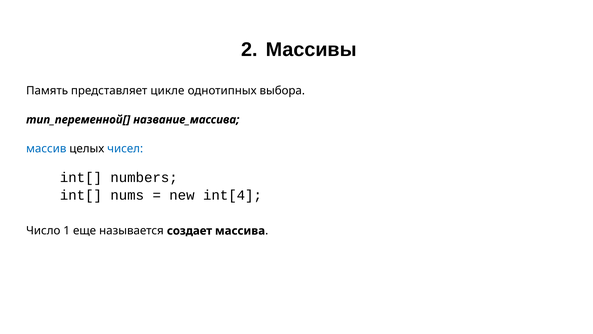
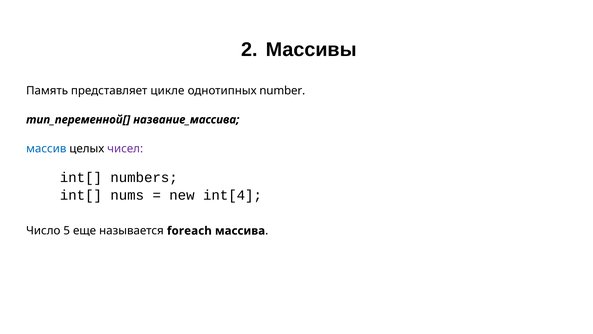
выбора: выбора -> number
чисел colour: blue -> purple
1: 1 -> 5
создает: создает -> foreach
